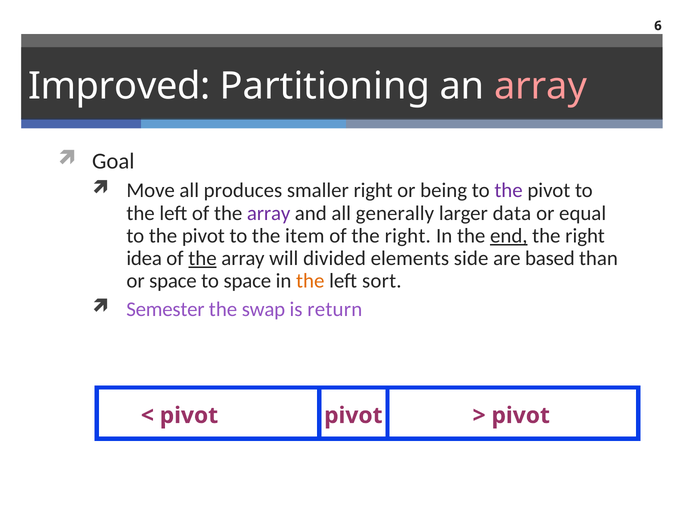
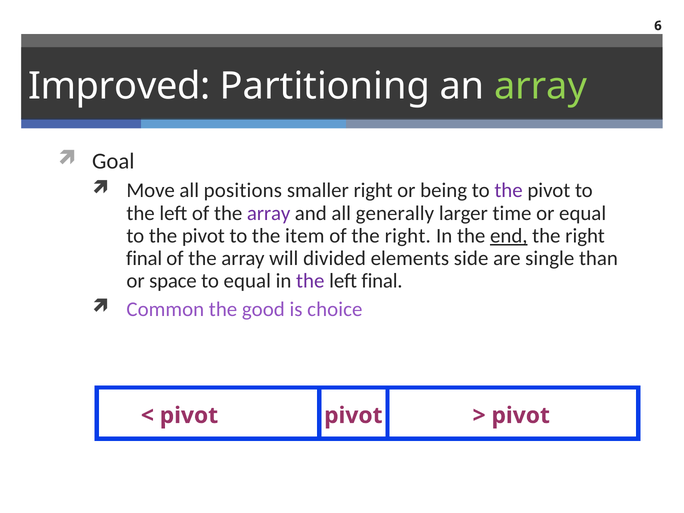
array at (541, 86) colour: pink -> light green
produces: produces -> positions
data: data -> time
idea at (144, 258): idea -> final
the at (202, 258) underline: present -> none
based: based -> single
to space: space -> equal
the at (310, 281) colour: orange -> purple
left sort: sort -> final
Semester: Semester -> Common
swap: swap -> good
return: return -> choice
